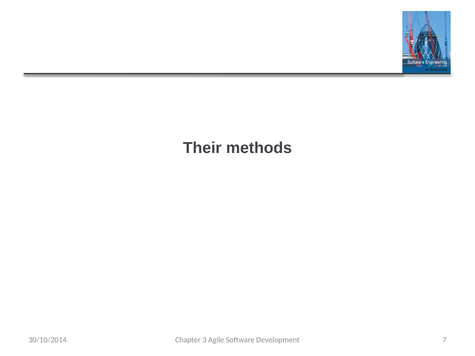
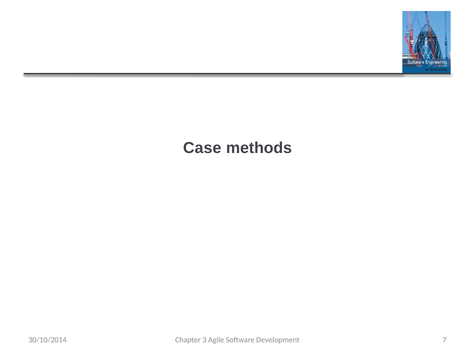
Their: Their -> Case
